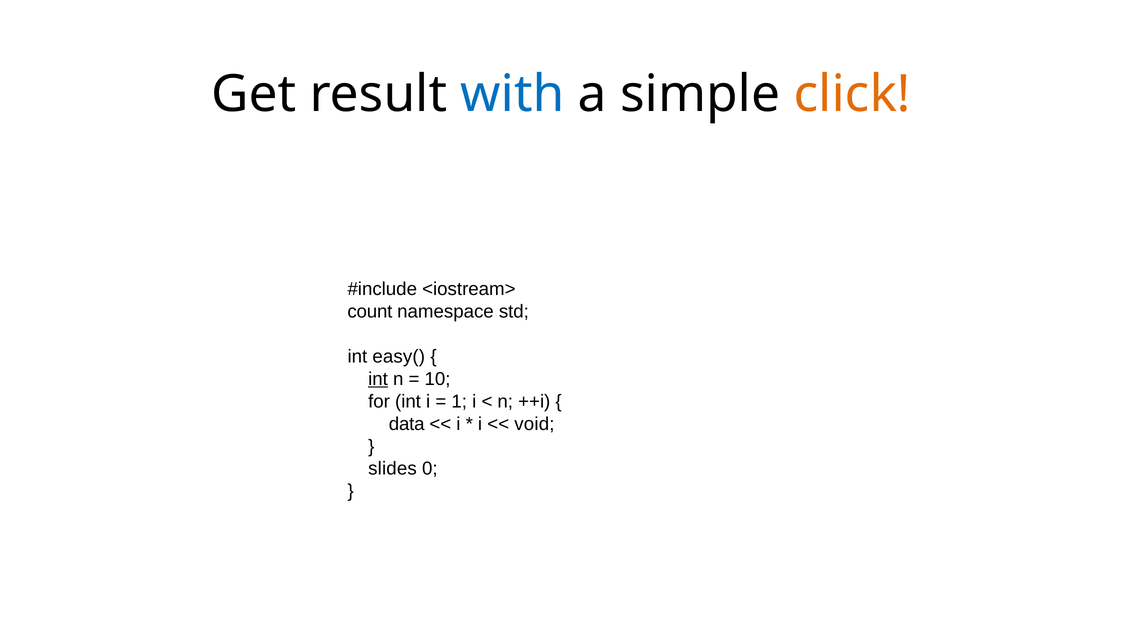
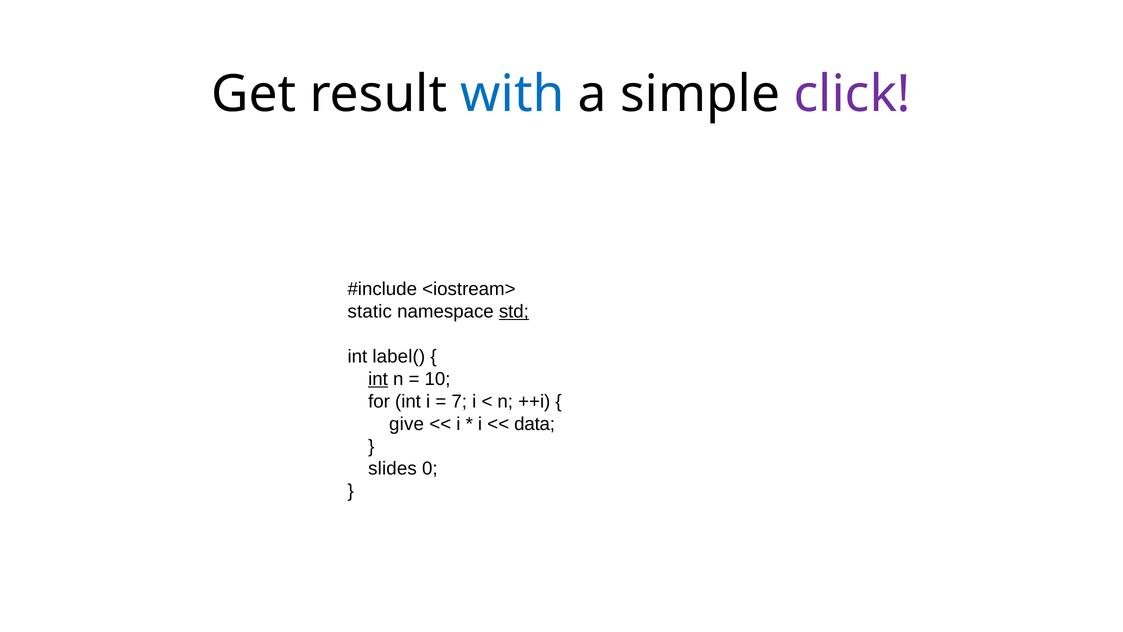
click colour: orange -> purple
count: count -> static
std underline: none -> present
easy(: easy( -> label(
1: 1 -> 7
data: data -> give
void: void -> data
